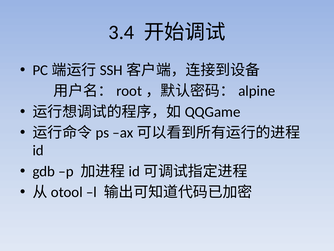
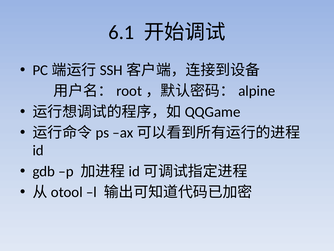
3.4: 3.4 -> 6.1
